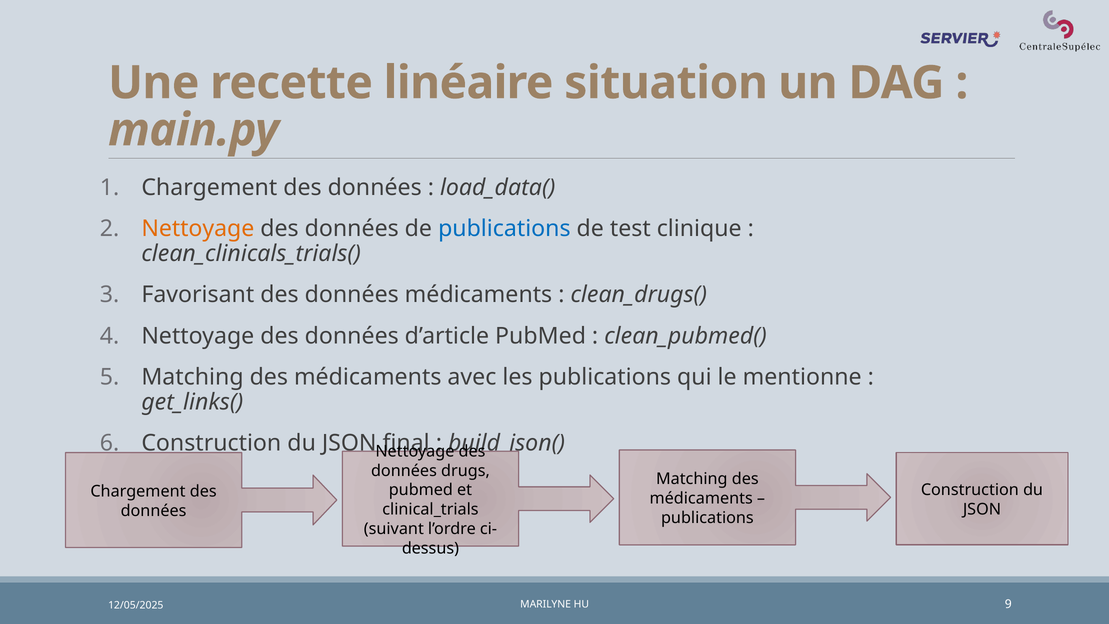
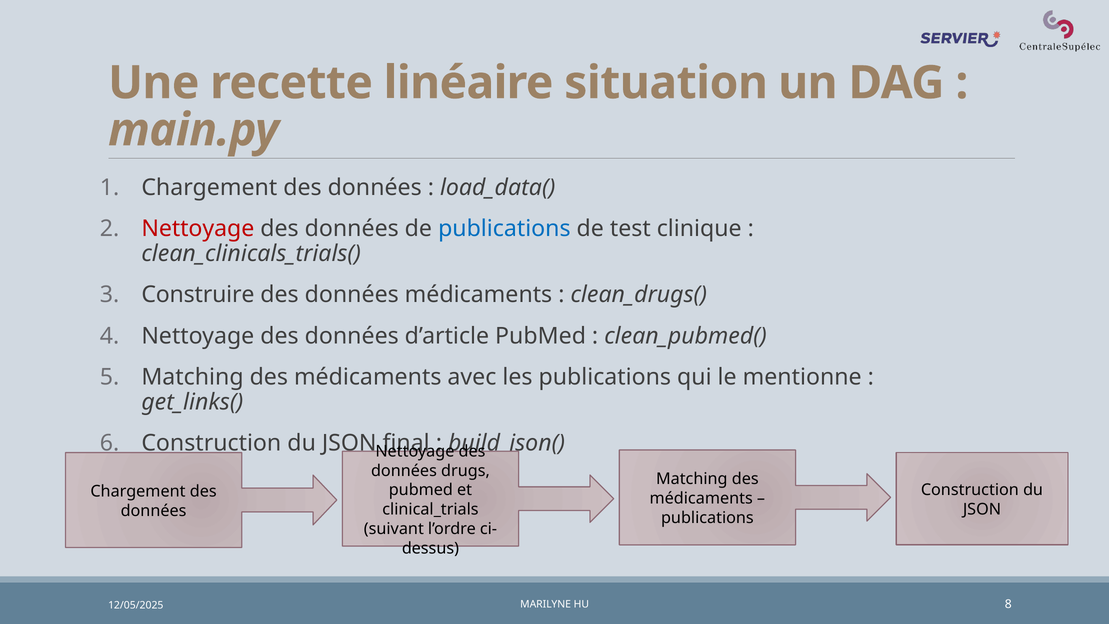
Nettoyage at (198, 229) colour: orange -> red
Favorisant: Favorisant -> Construire
9: 9 -> 8
